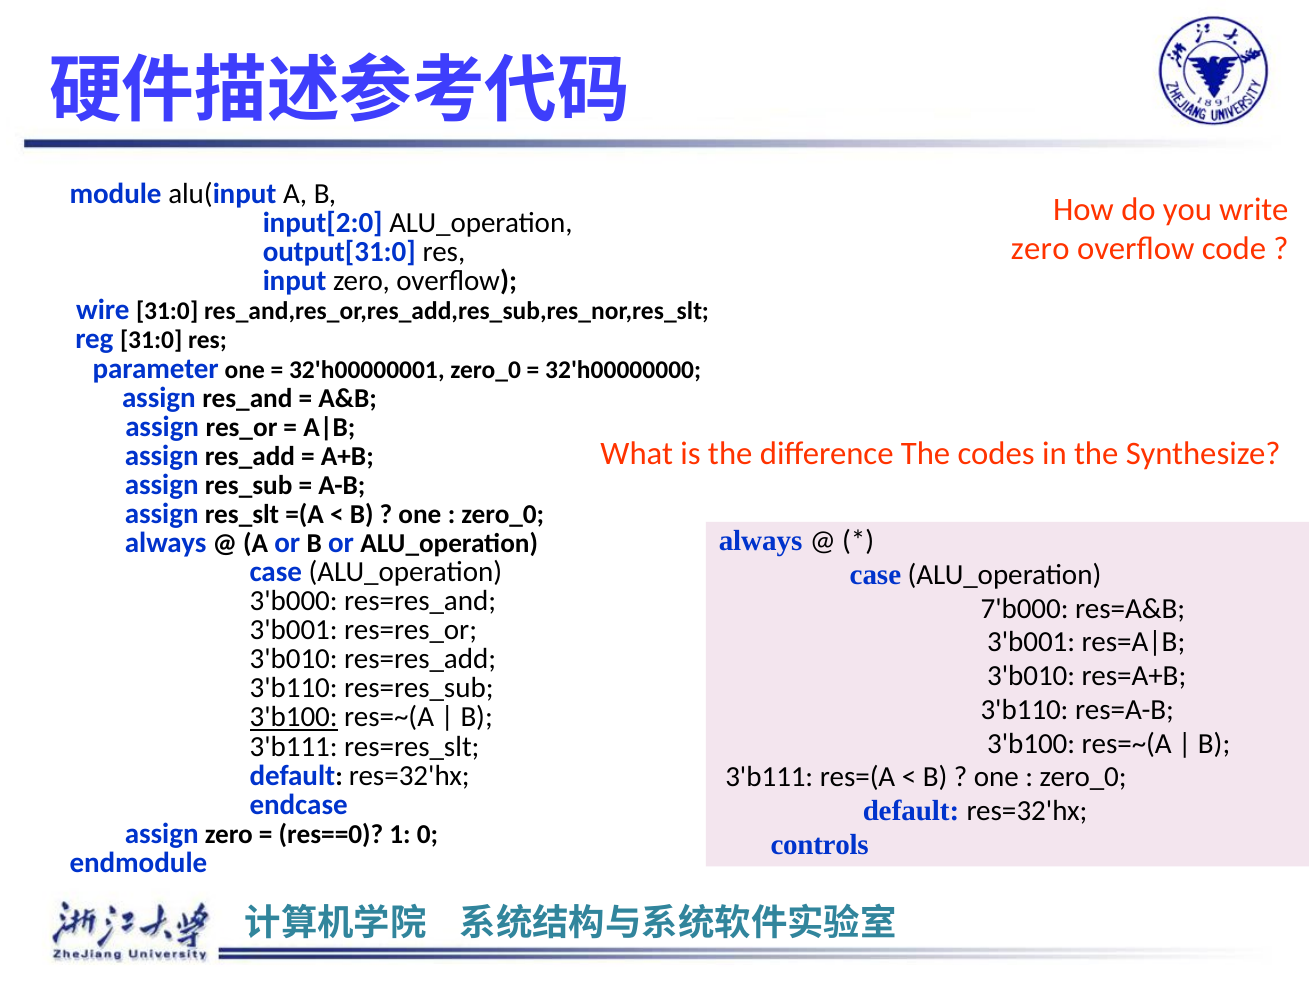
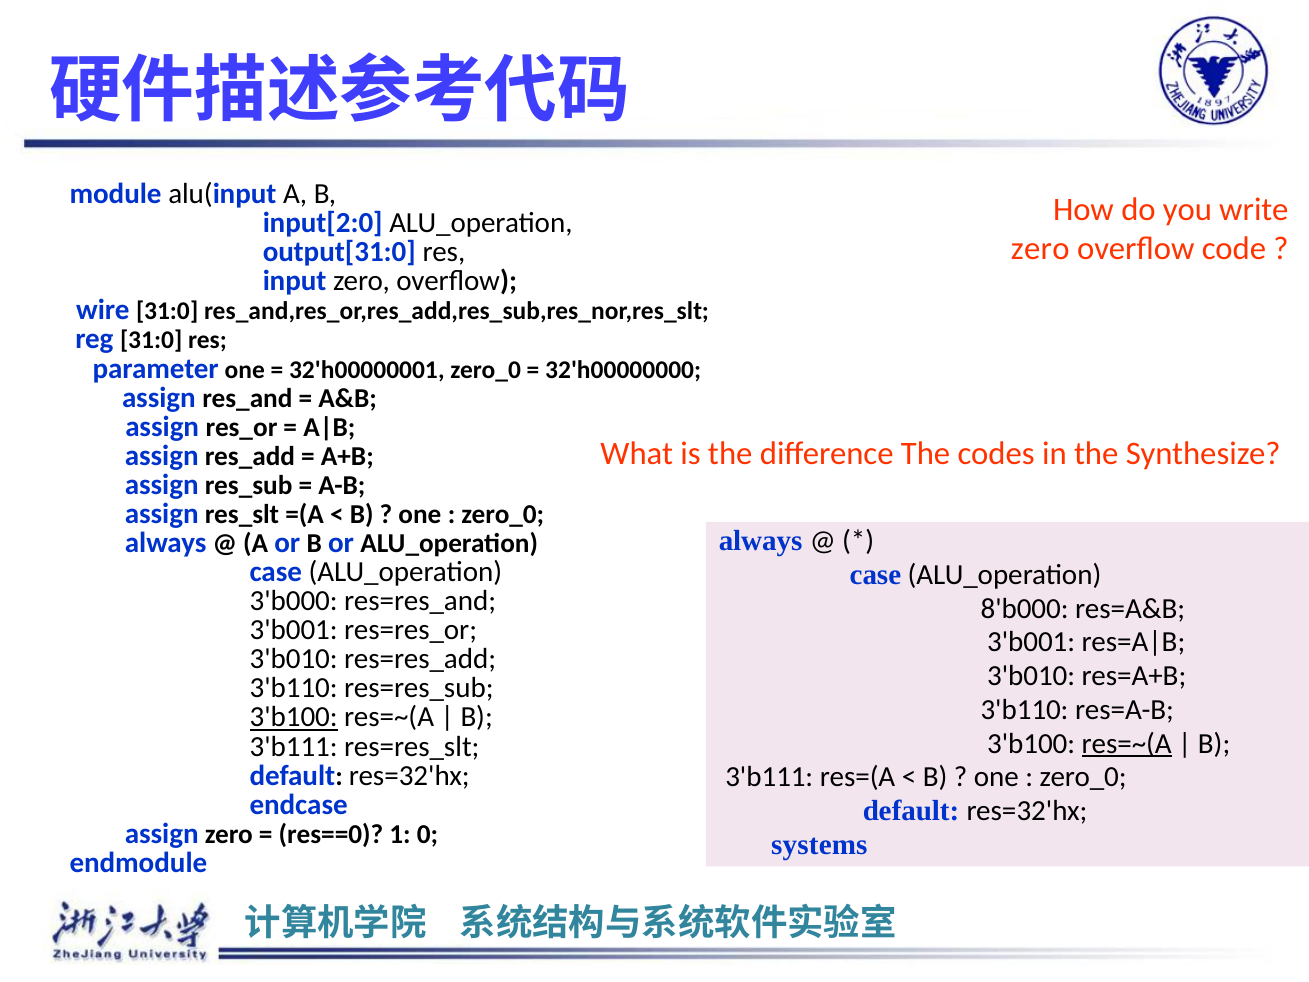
7'b000: 7'b000 -> 8'b000
res=~(A at (1127, 743) underline: none -> present
controls: controls -> systems
